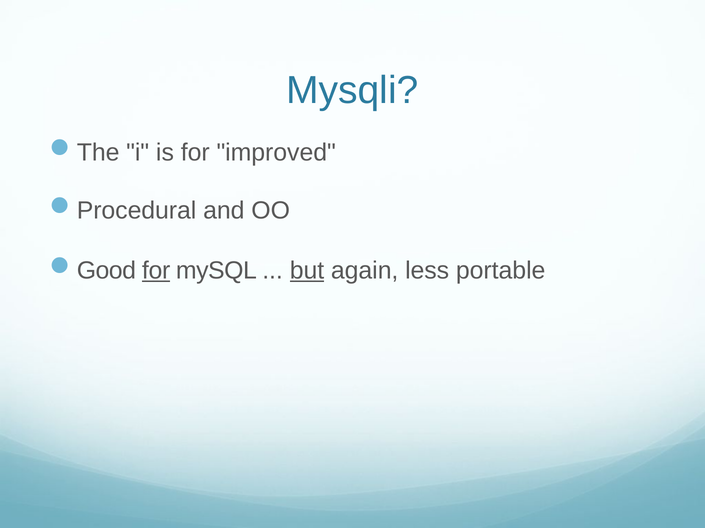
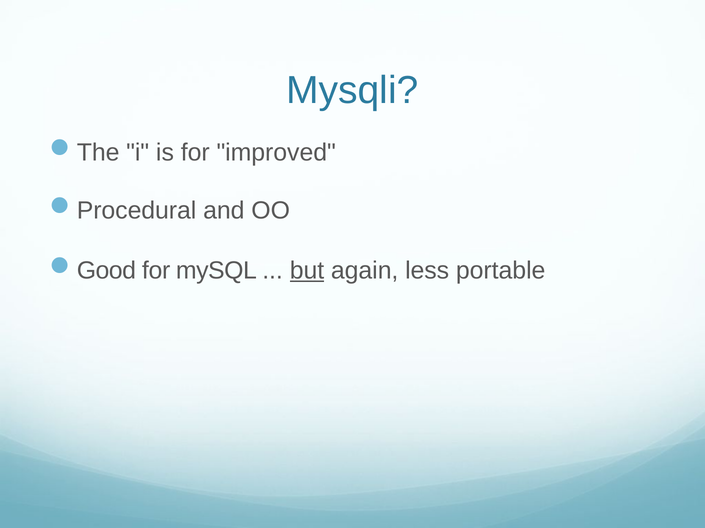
for at (156, 270) underline: present -> none
